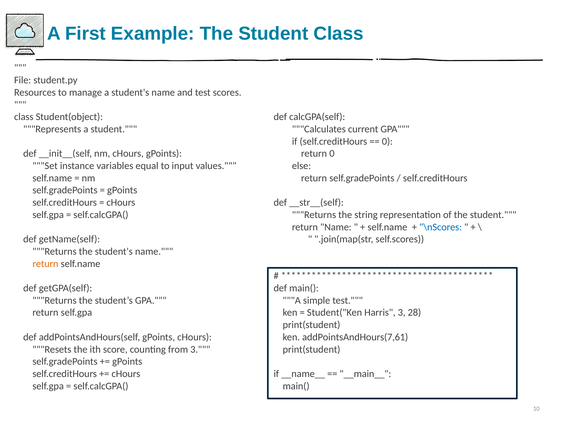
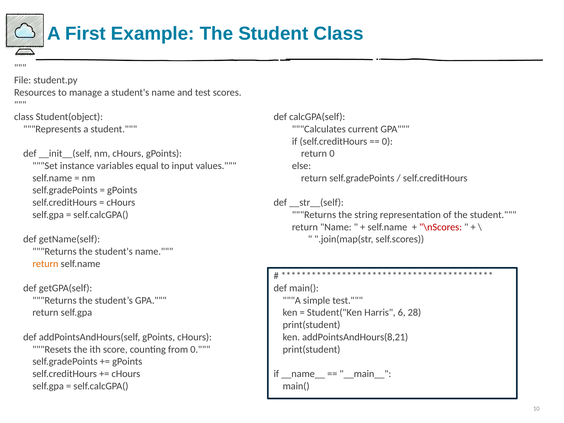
\nScores colour: blue -> red
Harris 3: 3 -> 6
addPointsAndHours(7,61: addPointsAndHours(7,61 -> addPointsAndHours(8,21
from 3: 3 -> 0
